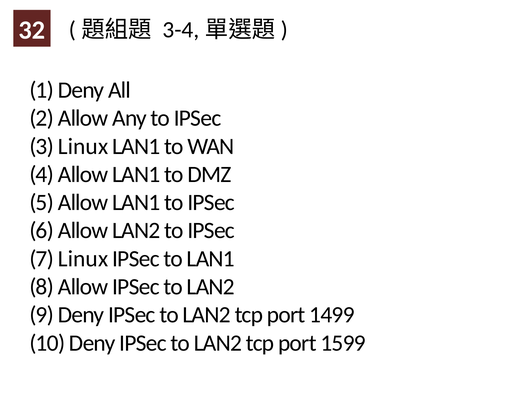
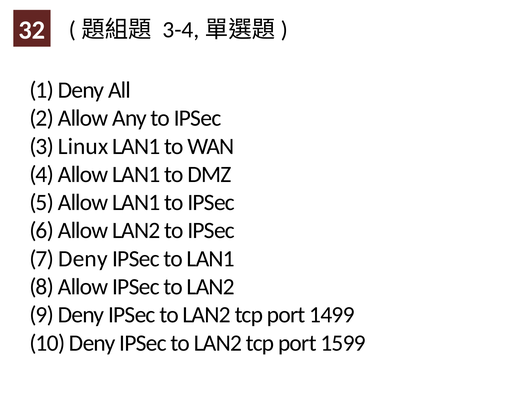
7 Linux: Linux -> Deny
